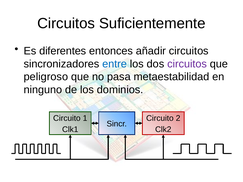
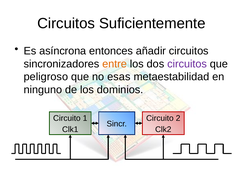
diferentes: diferentes -> asíncrona
entre colour: blue -> orange
pasa: pasa -> esas
